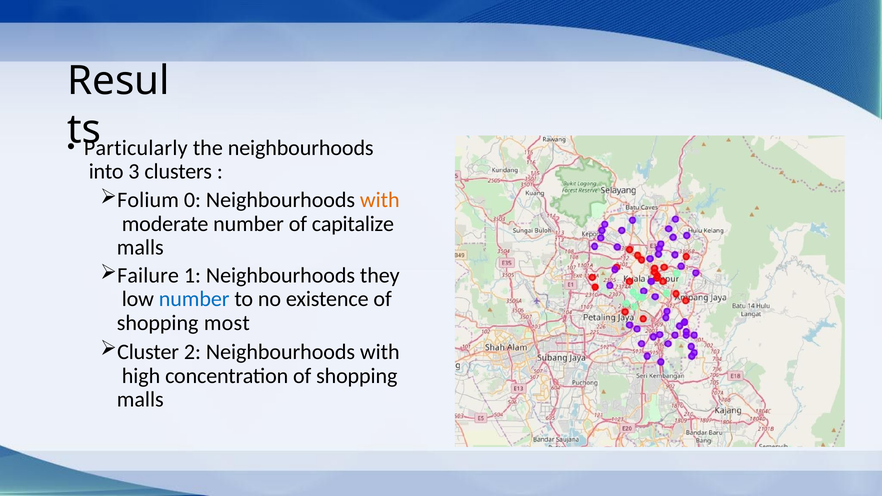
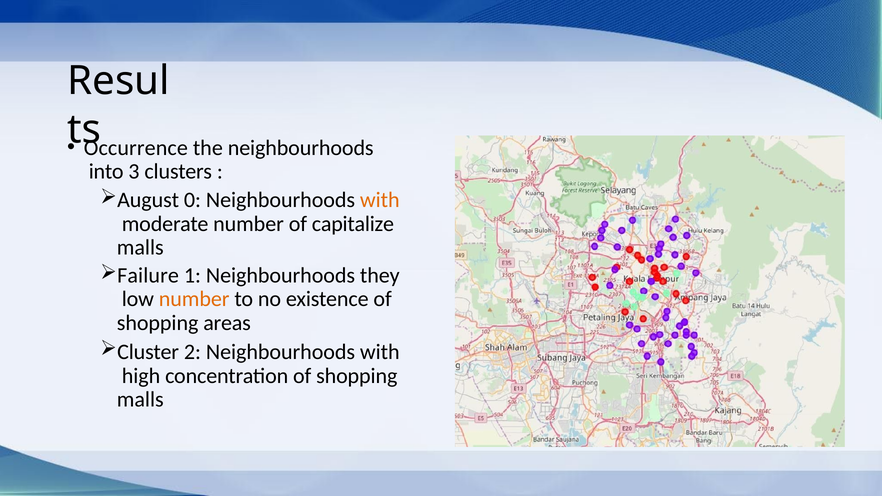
Particularly: Particularly -> Occurrence
Folium: Folium -> August
number at (194, 299) colour: blue -> orange
most: most -> areas
